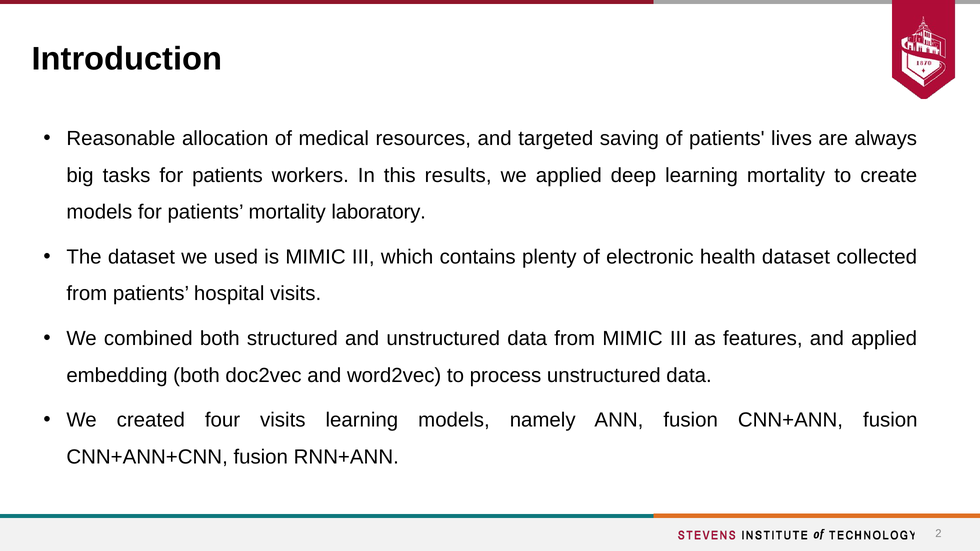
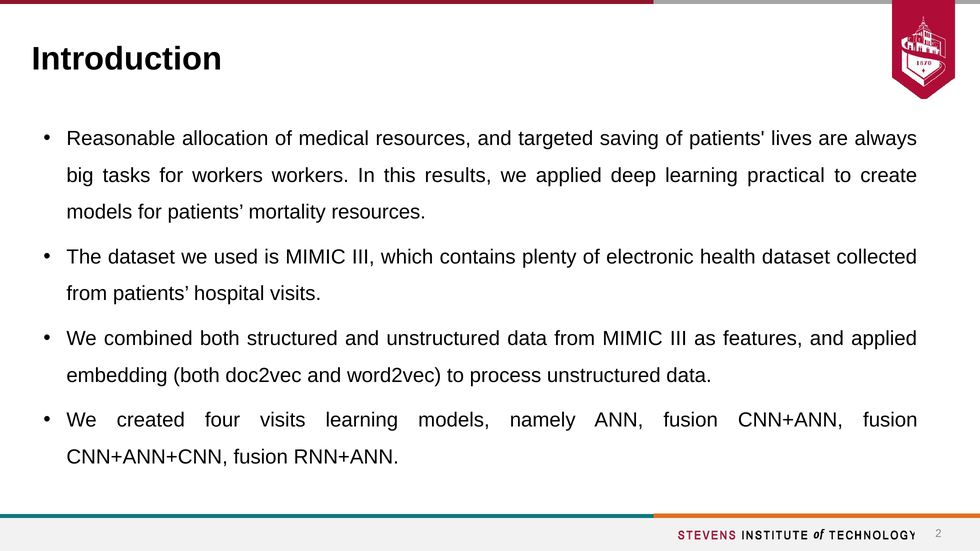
tasks for patients: patients -> workers
learning mortality: mortality -> practical
mortality laboratory: laboratory -> resources
